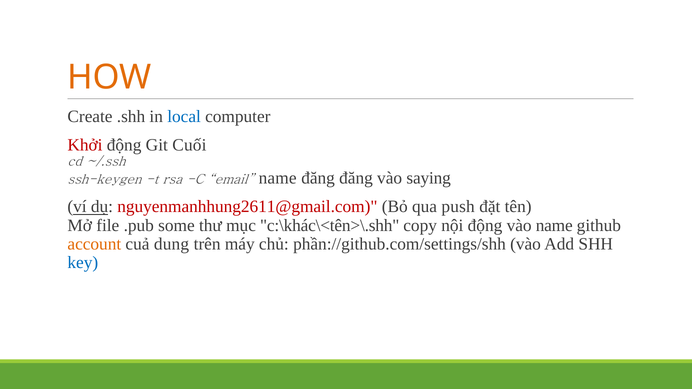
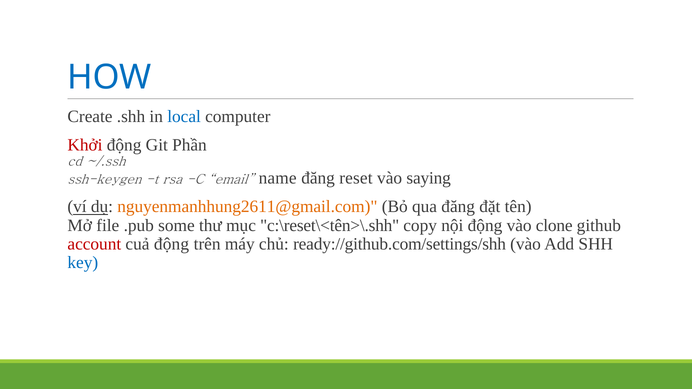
HOW colour: orange -> blue
Cuối: Cuối -> Phần
đăng đăng: đăng -> reset
nguyenmanhhung2611@gmail.com colour: red -> orange
qua push: push -> đăng
c:\khác\<tên>\.shh: c:\khác\<tên>\.shh -> c:\reset\<tên>\.shh
vào name: name -> clone
account colour: orange -> red
cuả dung: dung -> động
phần://github.com/settings/shh: phần://github.com/settings/shh -> ready://github.com/settings/shh
